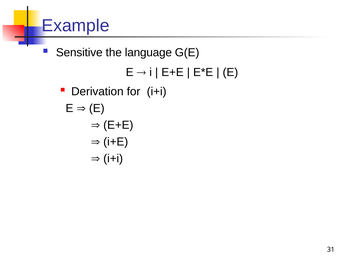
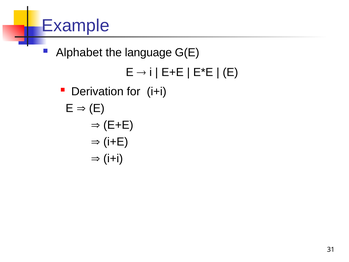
Sensitive: Sensitive -> Alphabet
